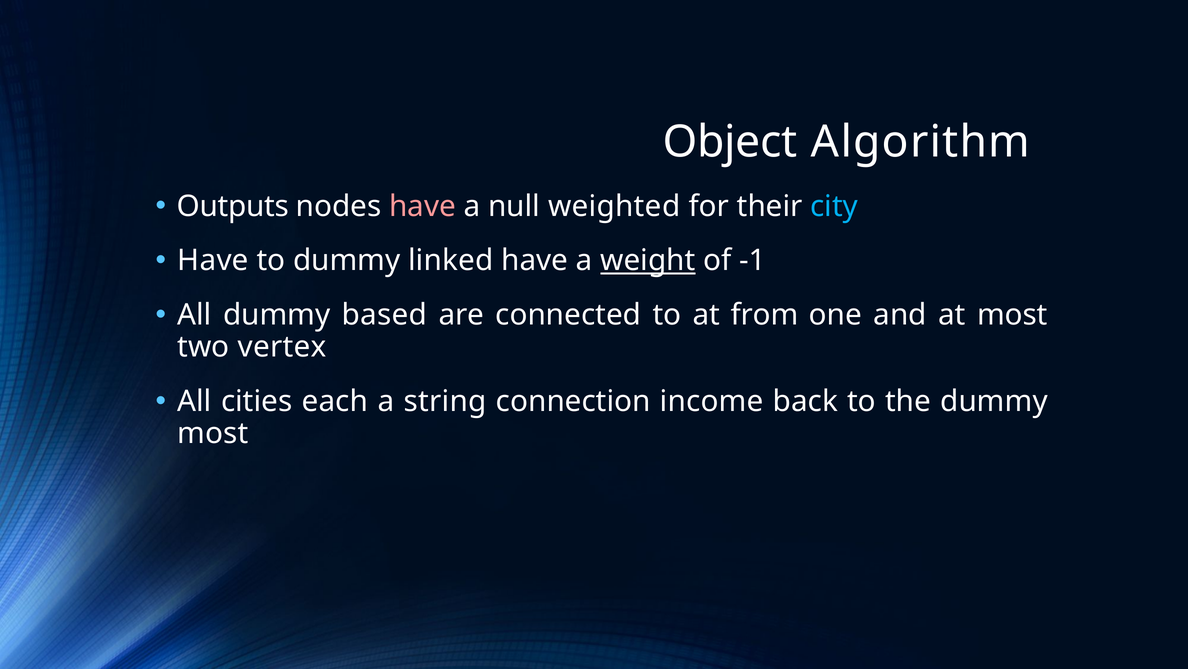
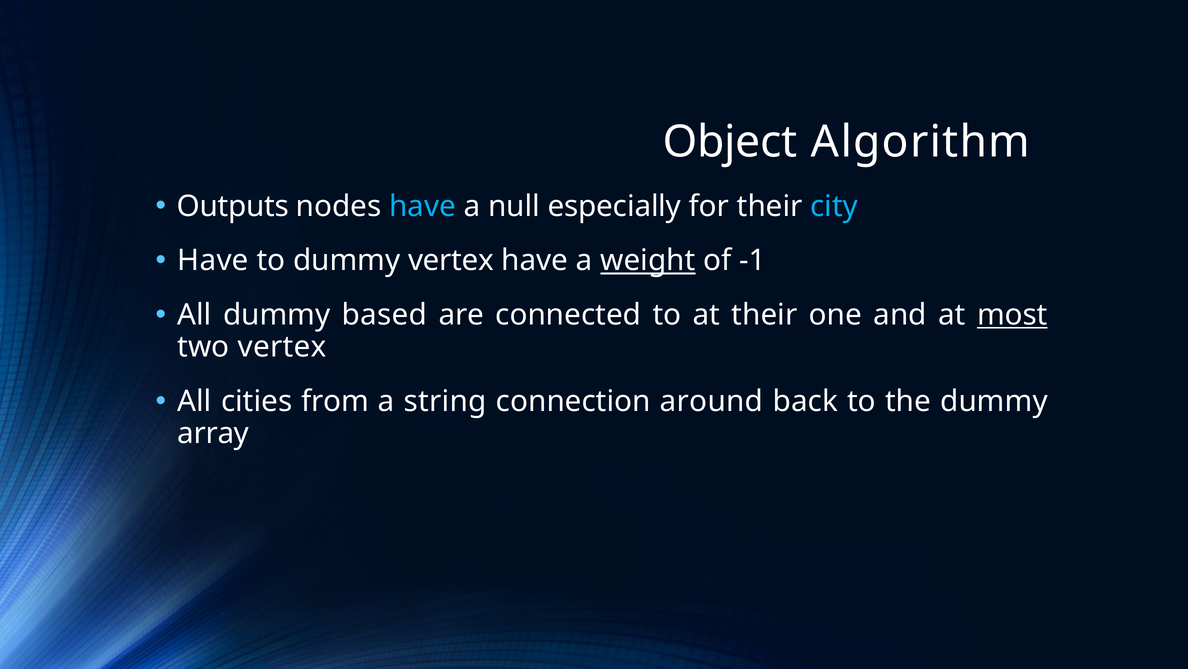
have at (423, 206) colour: pink -> light blue
weighted: weighted -> especially
dummy linked: linked -> vertex
at from: from -> their
most at (1012, 315) underline: none -> present
each: each -> from
income: income -> around
most at (213, 433): most -> array
